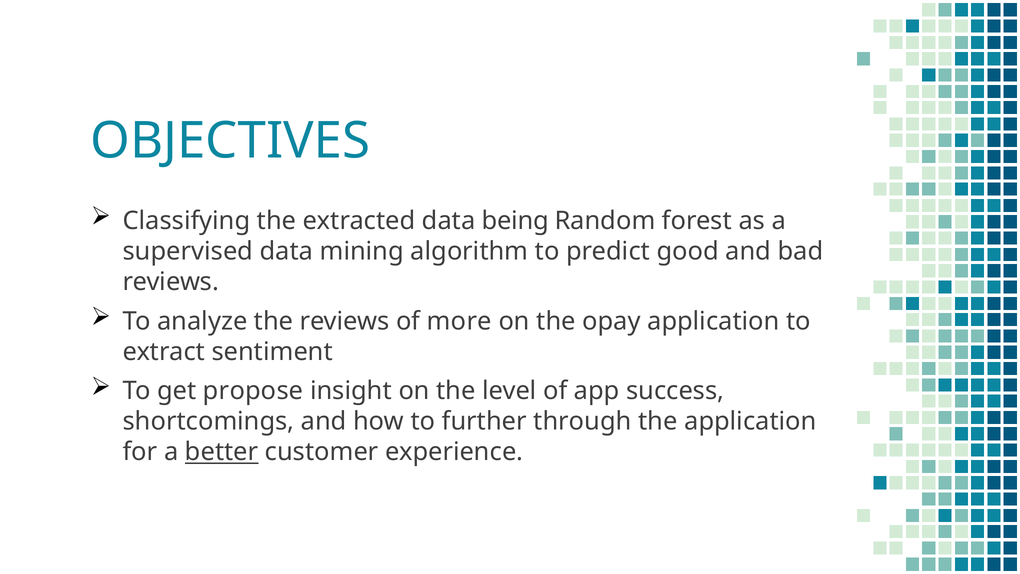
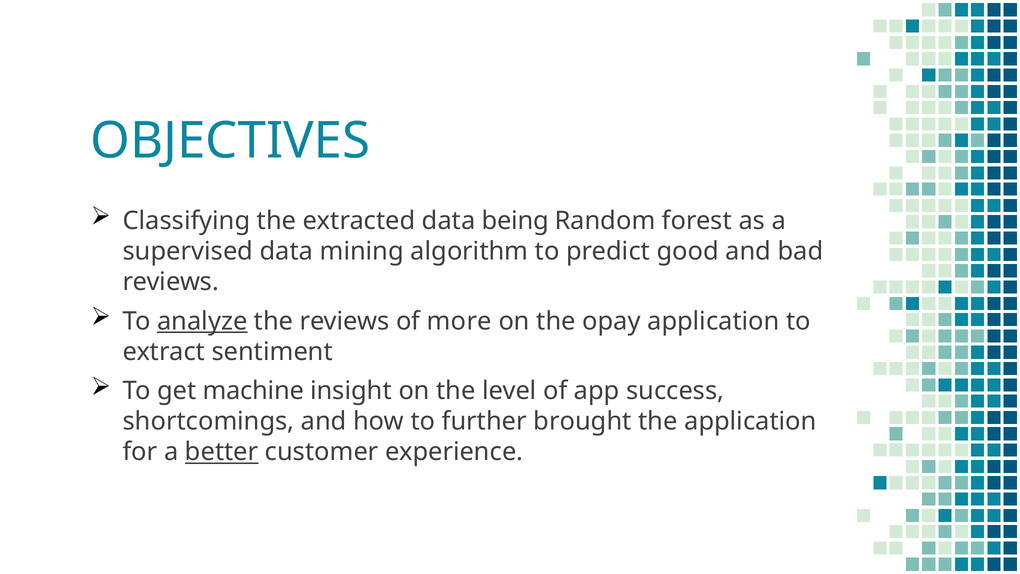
analyze underline: none -> present
propose: propose -> machine
through: through -> brought
